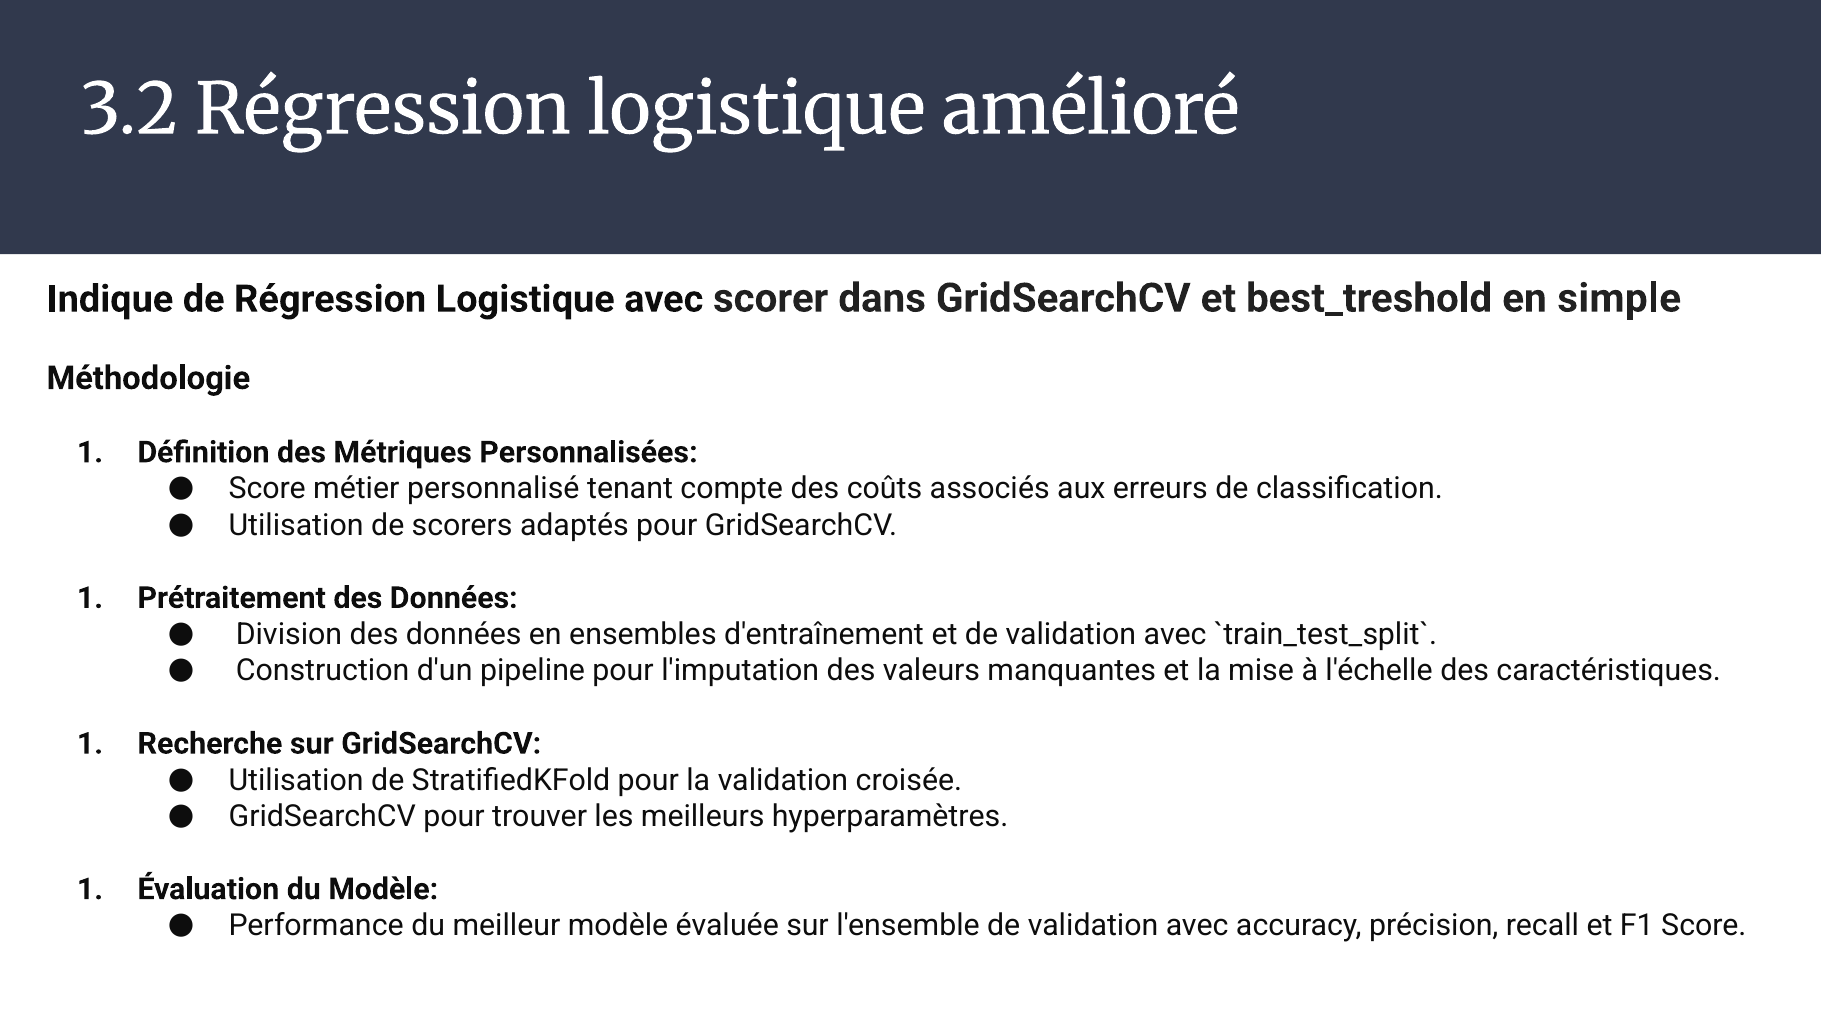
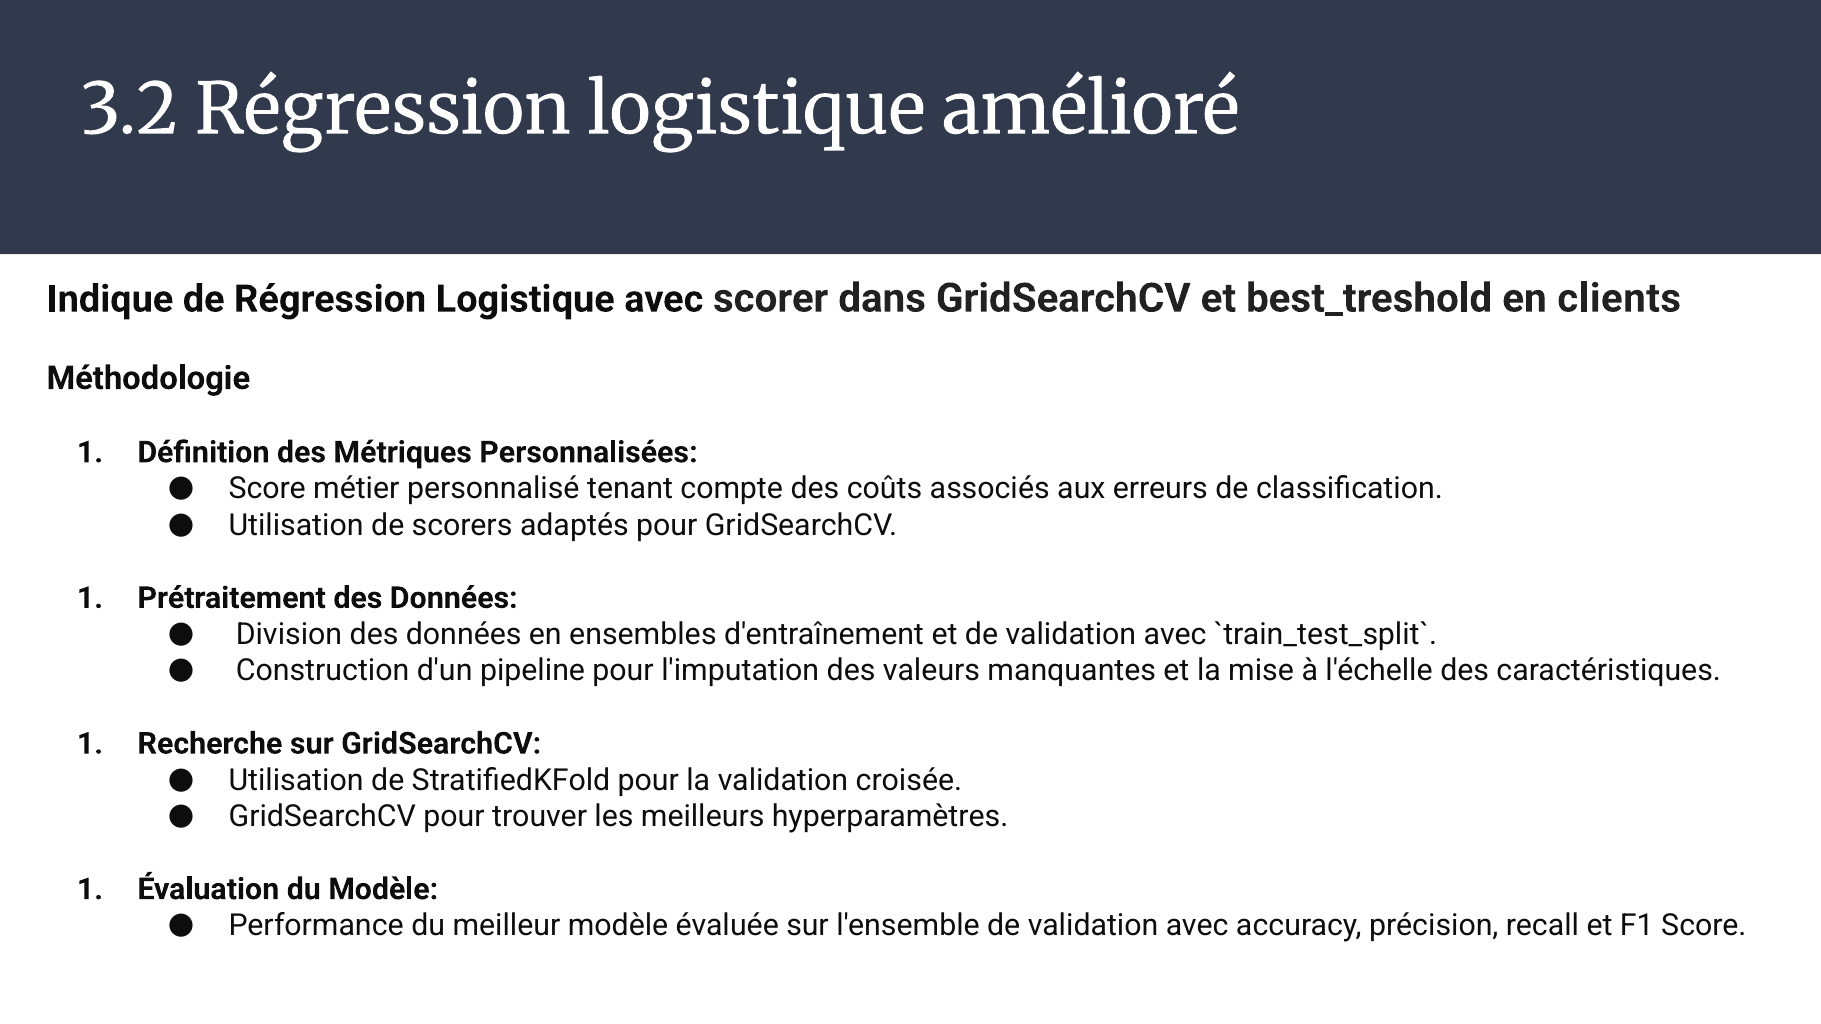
simple: simple -> clients
